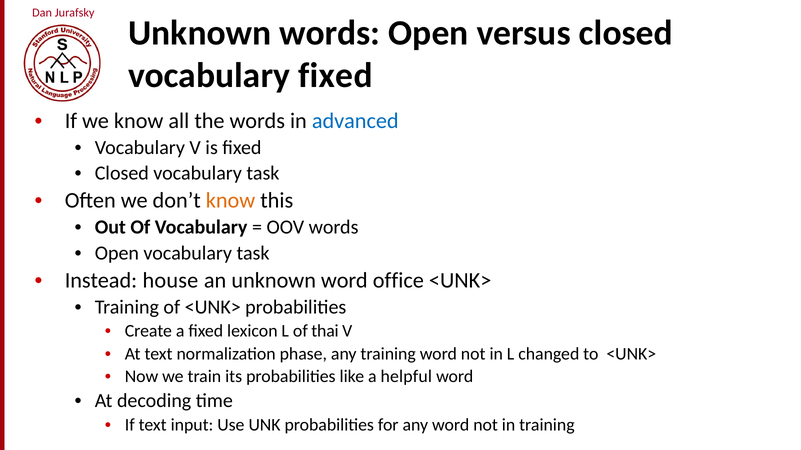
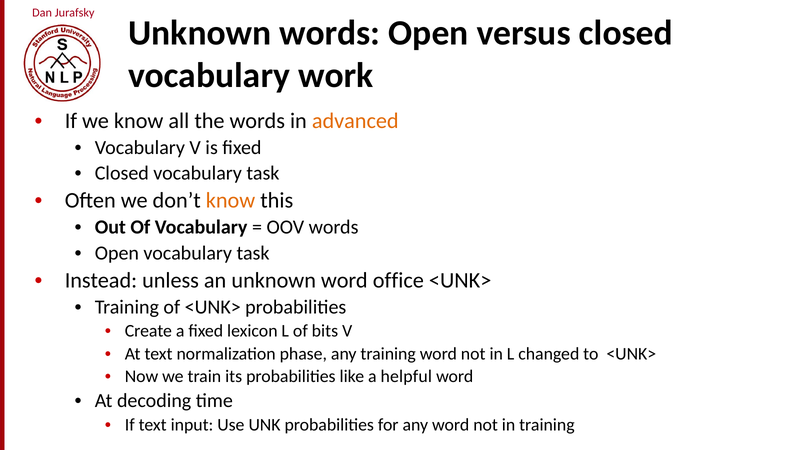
vocabulary fixed: fixed -> work
advanced colour: blue -> orange
house: house -> unless
thai: thai -> bits
